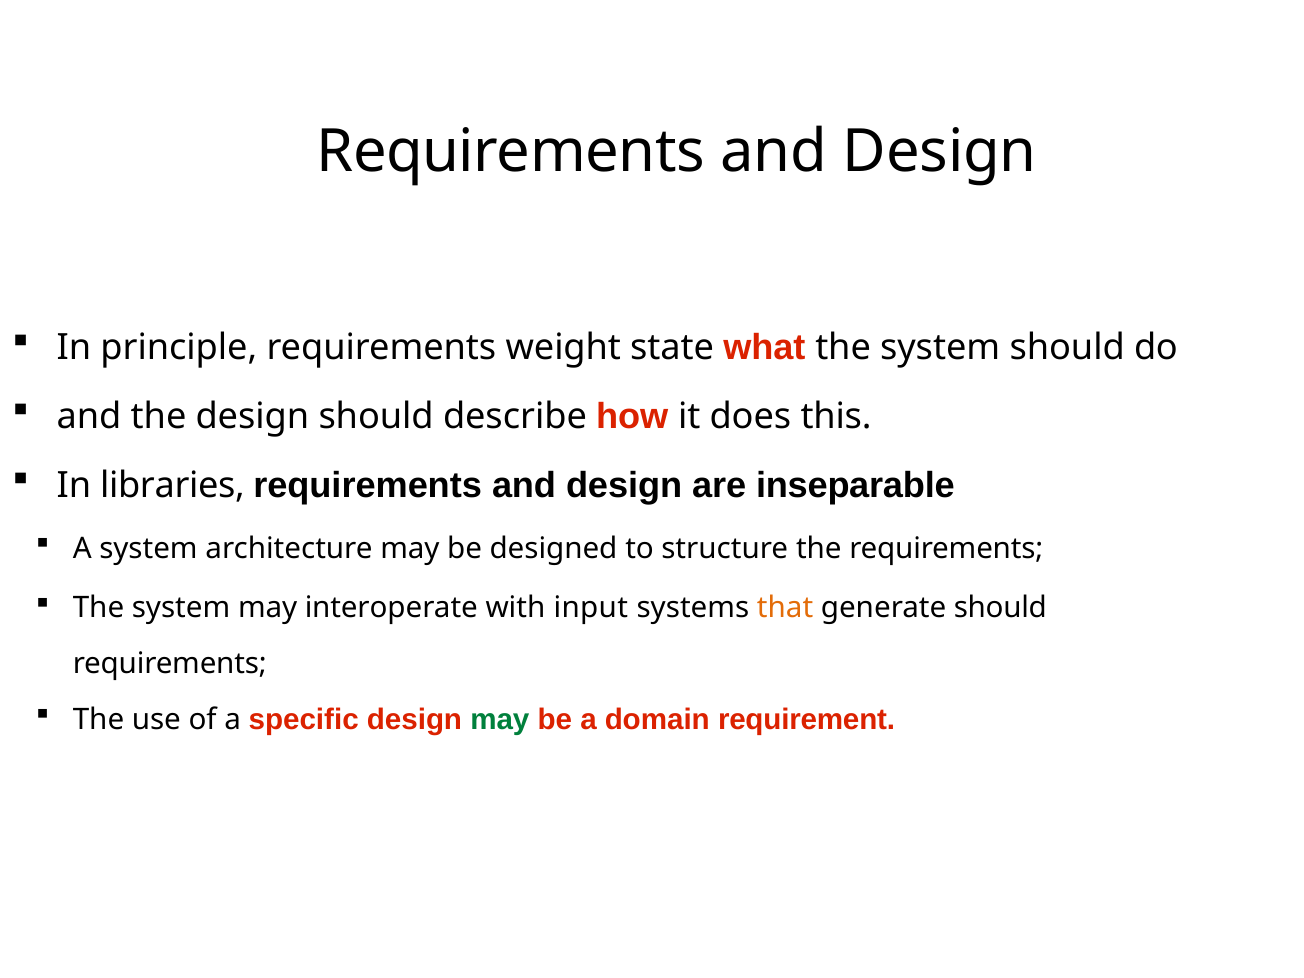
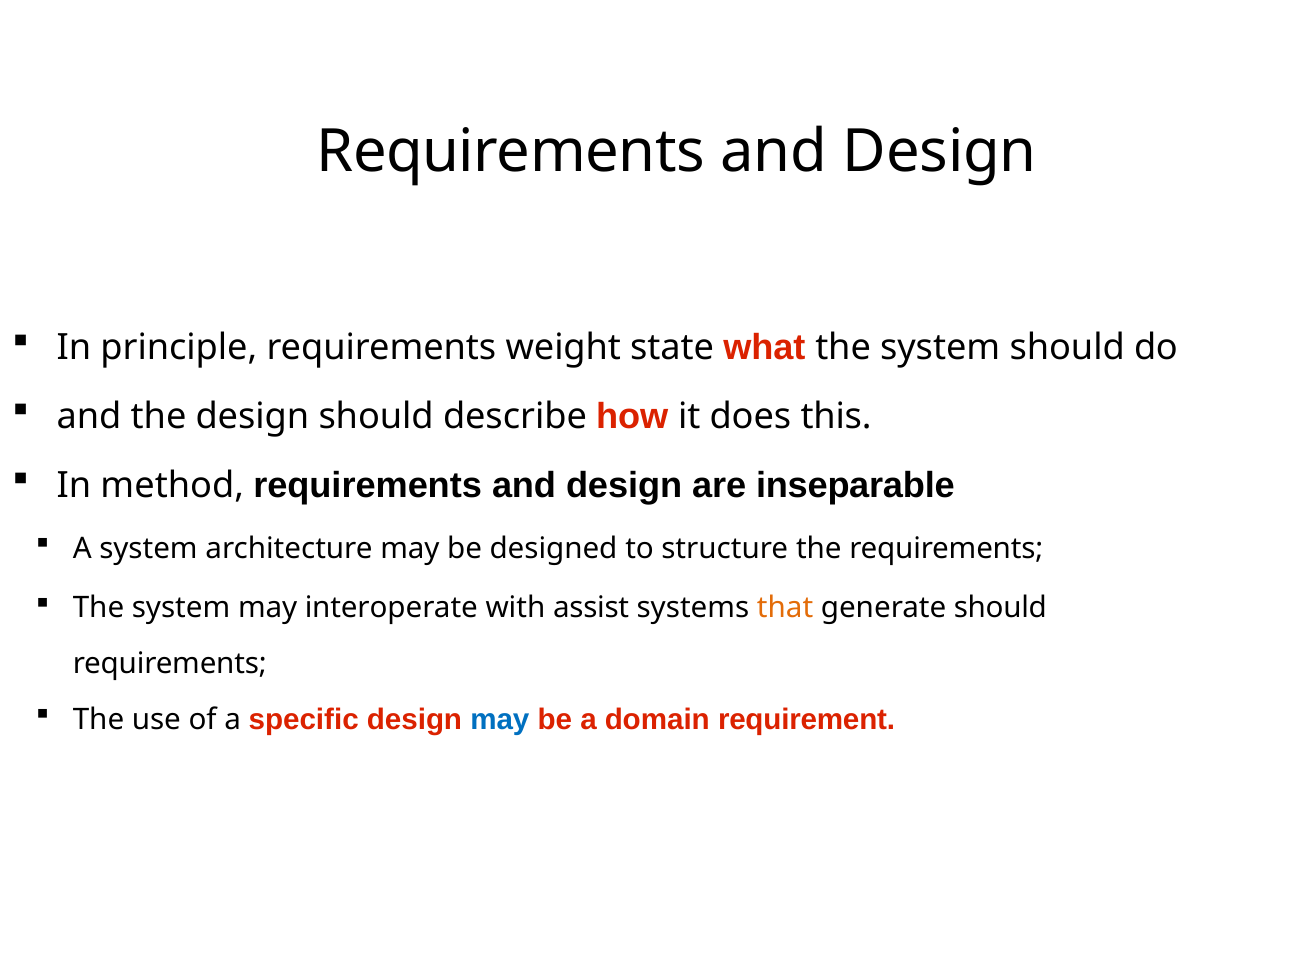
libraries: libraries -> method
input: input -> assist
may at (500, 720) colour: green -> blue
